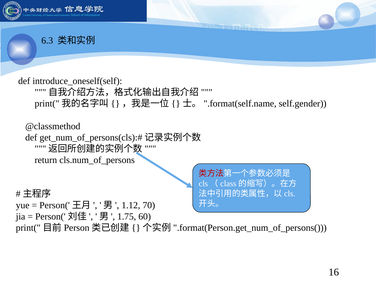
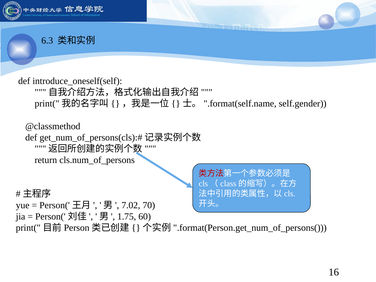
1.12: 1.12 -> 7.02
